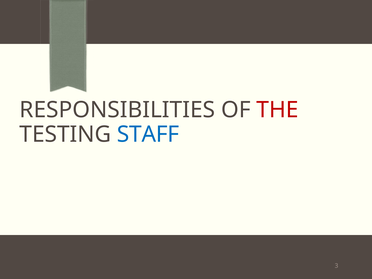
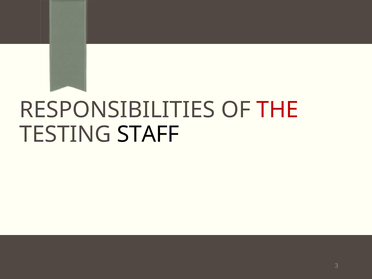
STAFF colour: blue -> black
